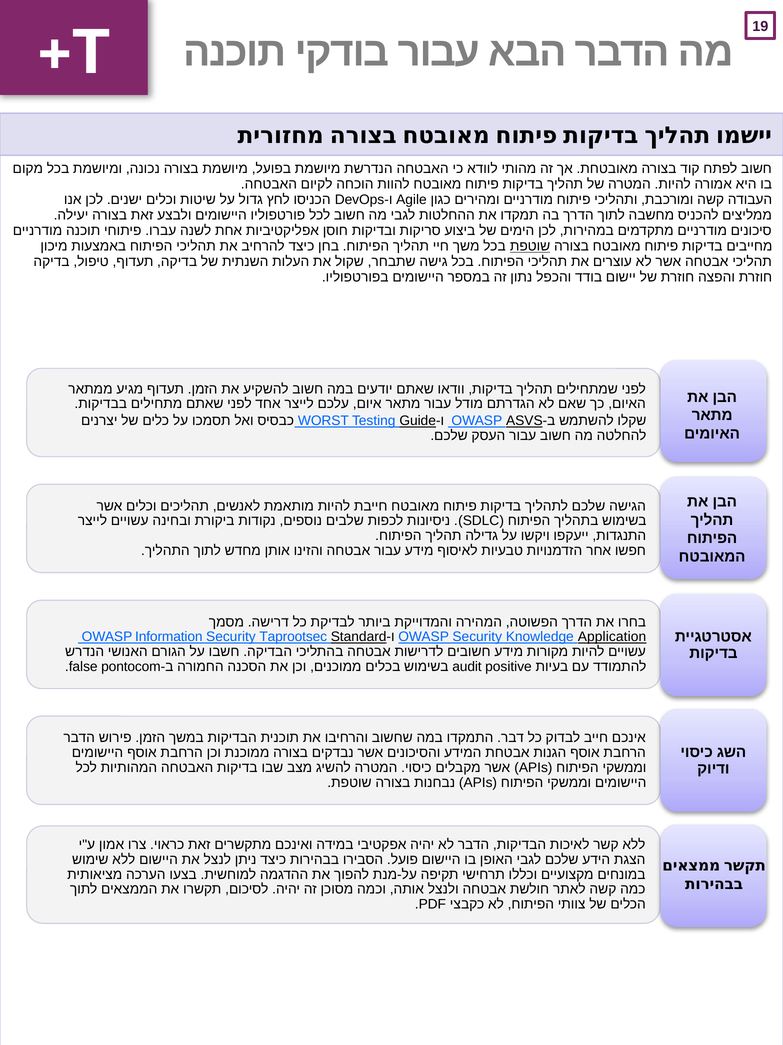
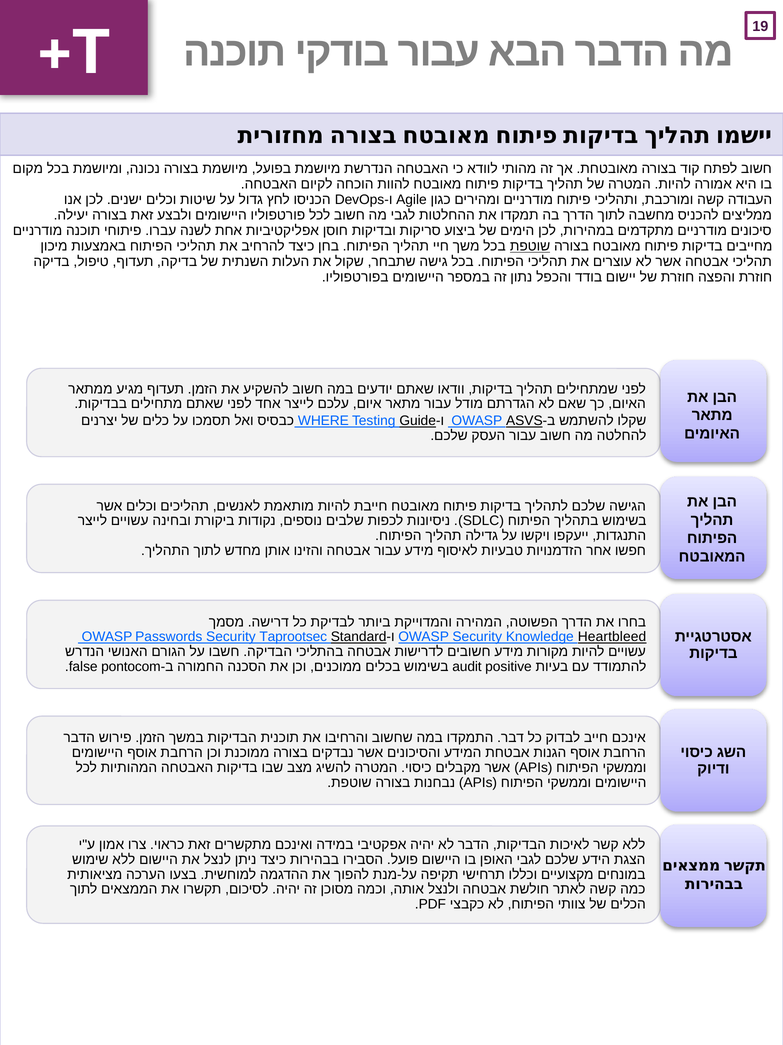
WORST: WORST -> WHERE
Information: Information -> Passwords
Application: Application -> Heartbleed
